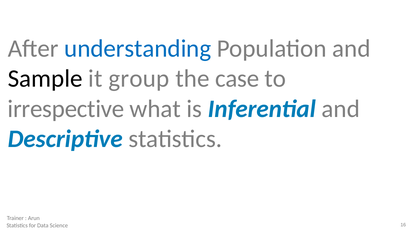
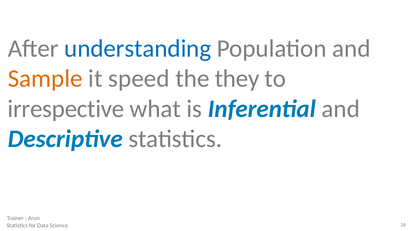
Sample colour: black -> orange
group: group -> speed
case: case -> they
